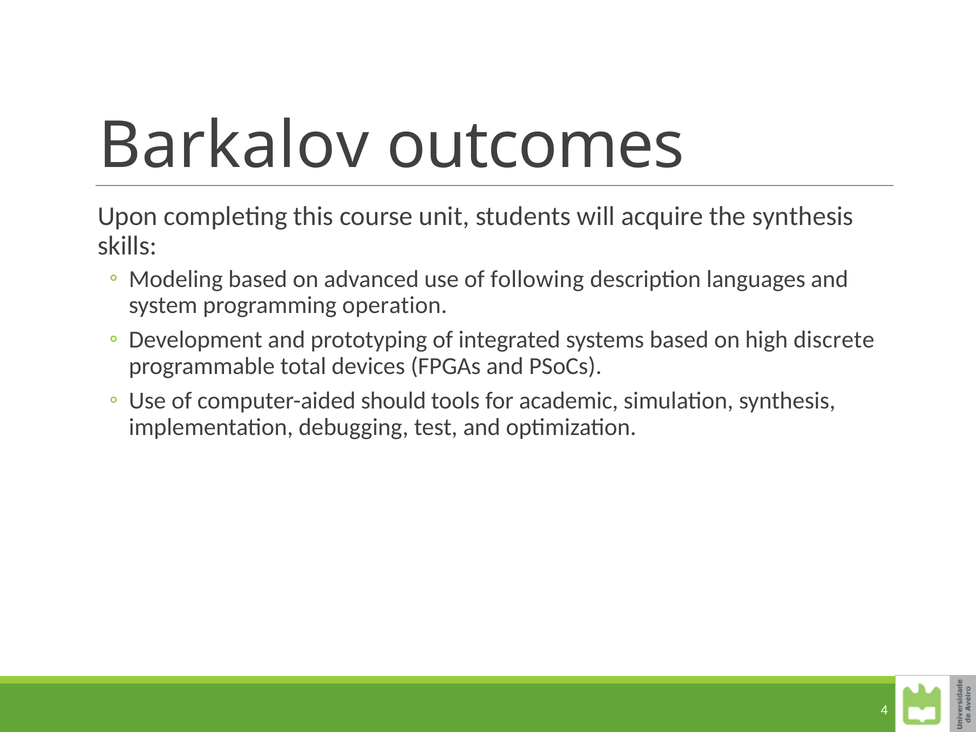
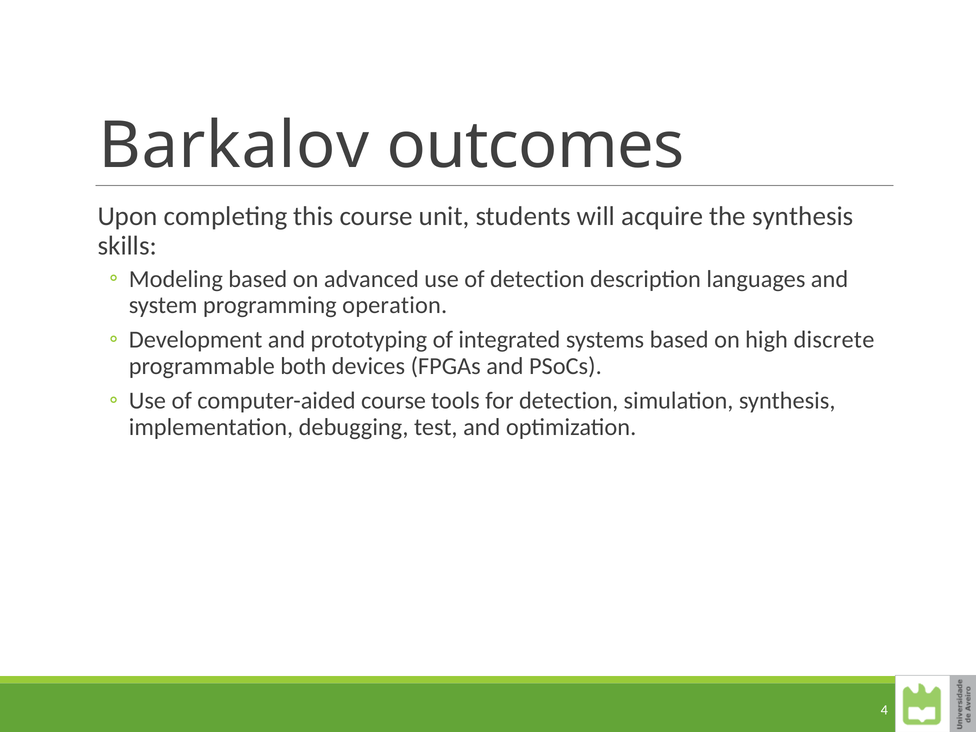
of following: following -> detection
total: total -> both
computer-aided should: should -> course
for academic: academic -> detection
